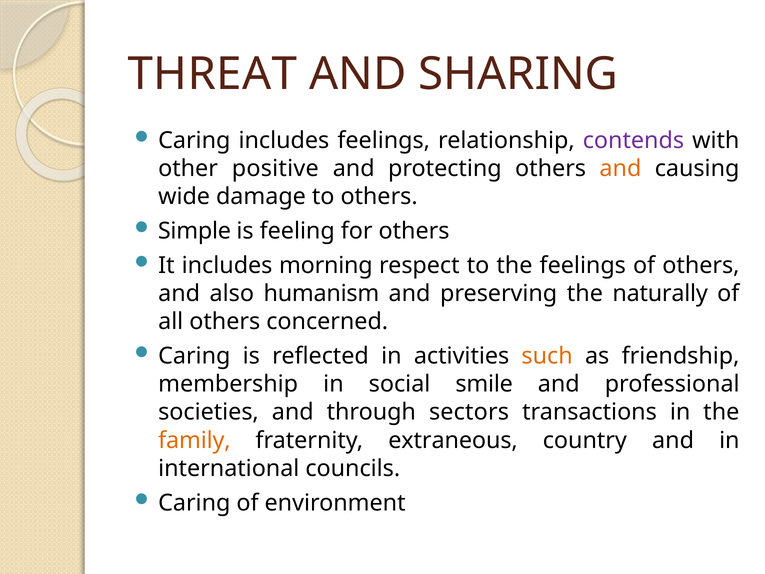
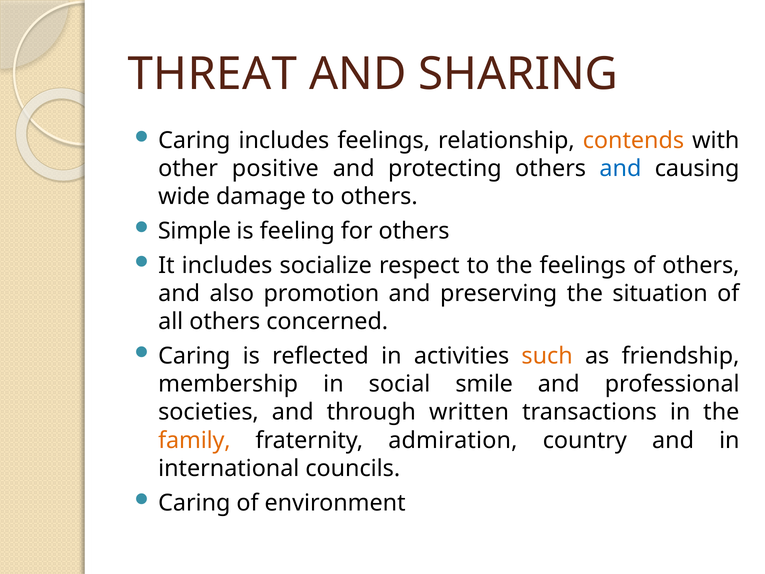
contends colour: purple -> orange
and at (620, 169) colour: orange -> blue
morning: morning -> socialize
humanism: humanism -> promotion
naturally: naturally -> situation
sectors: sectors -> written
extraneous: extraneous -> admiration
